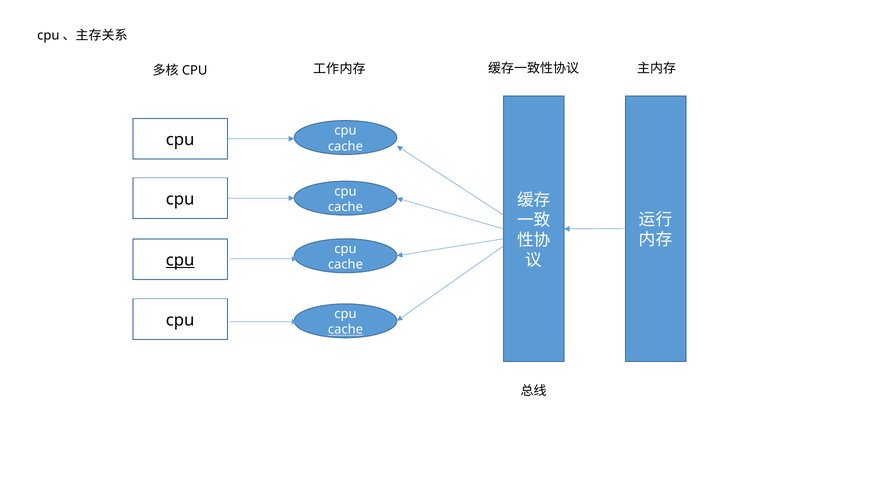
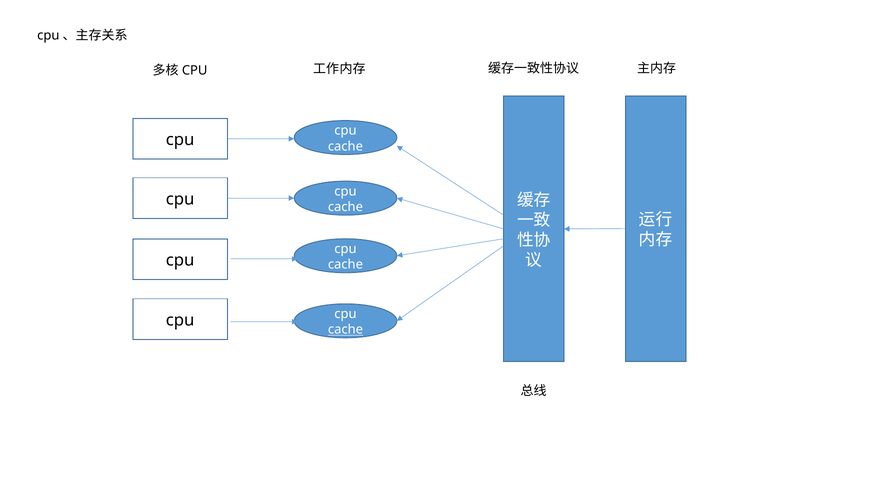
cpu at (180, 260) underline: present -> none
